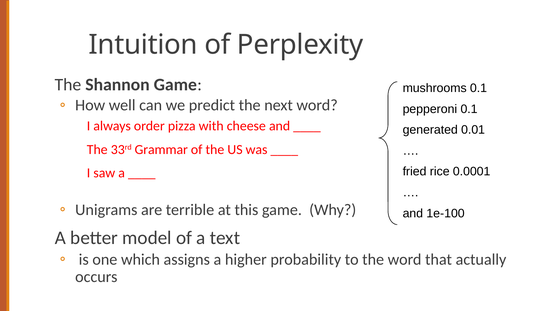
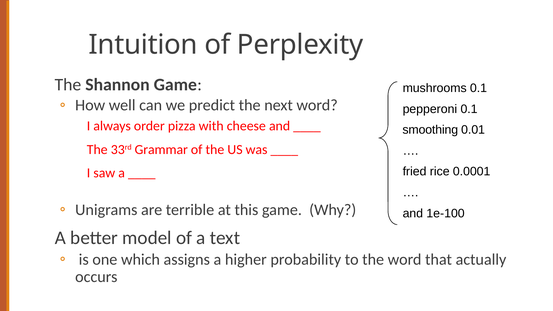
generated: generated -> smoothing
